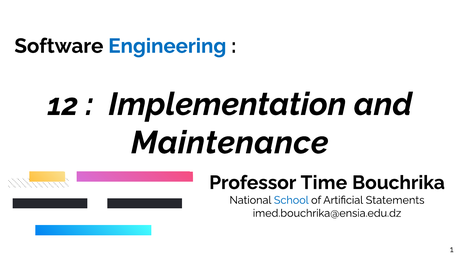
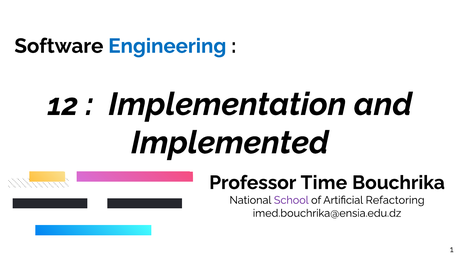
Maintenance: Maintenance -> Implemented
School colour: blue -> purple
Statements: Statements -> Refactoring
